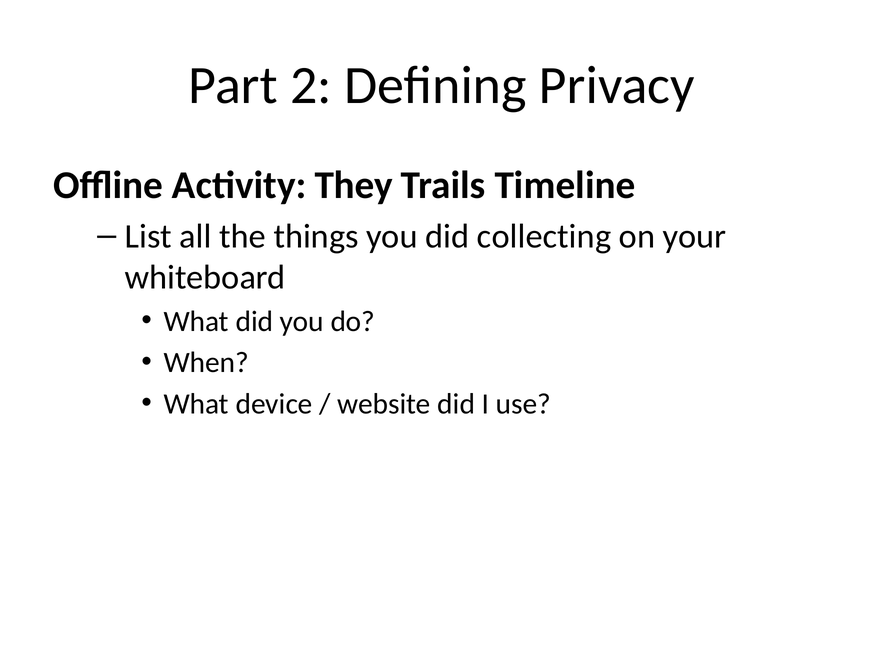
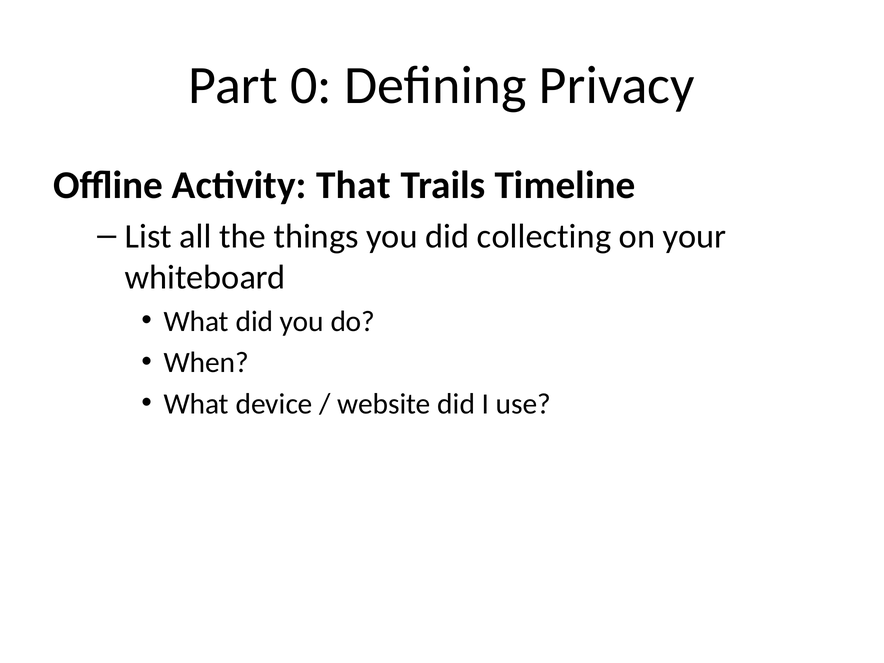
2: 2 -> 0
They: They -> That
